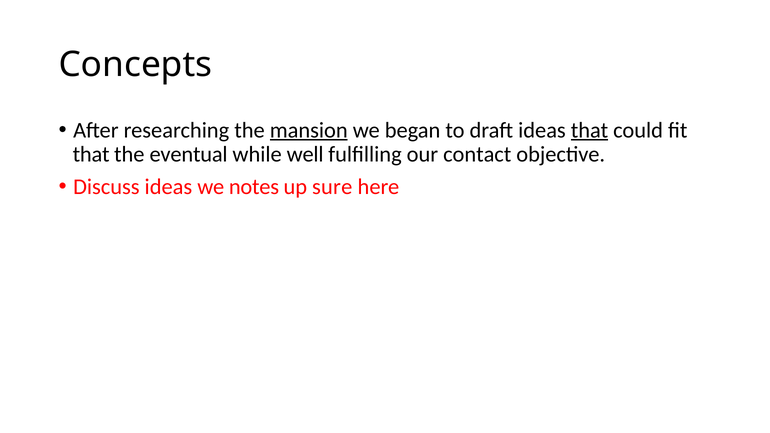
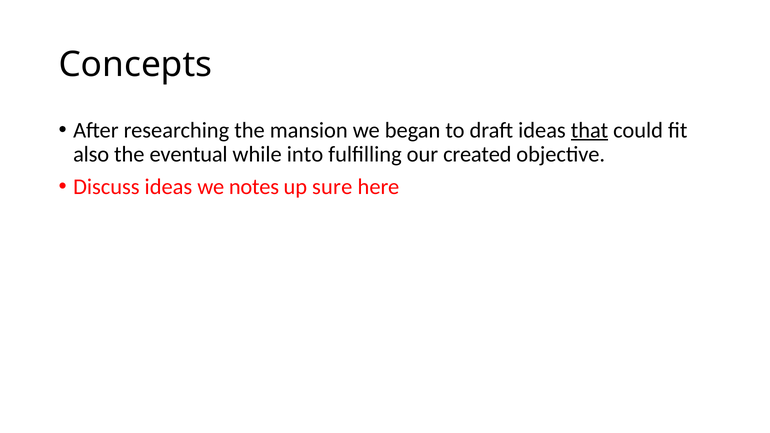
mansion underline: present -> none
that at (91, 154): that -> also
well: well -> into
contact: contact -> created
